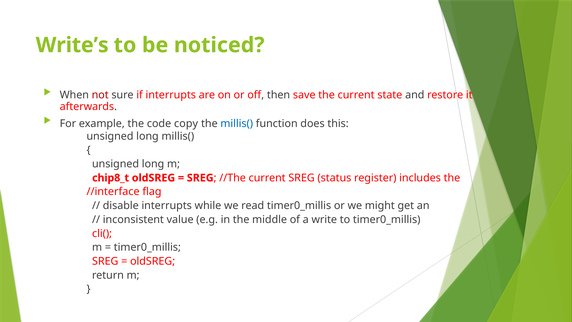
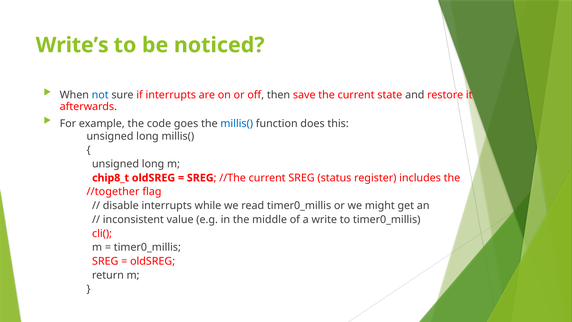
not colour: red -> blue
copy: copy -> goes
//interface: //interface -> //together
